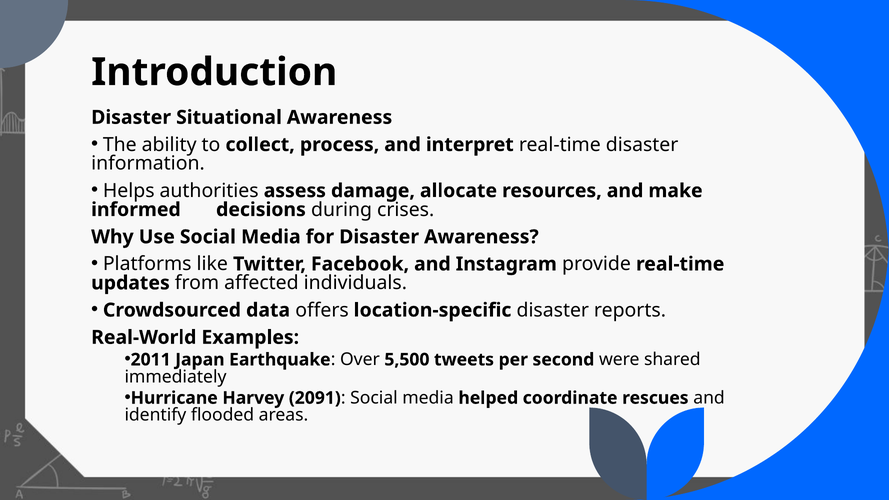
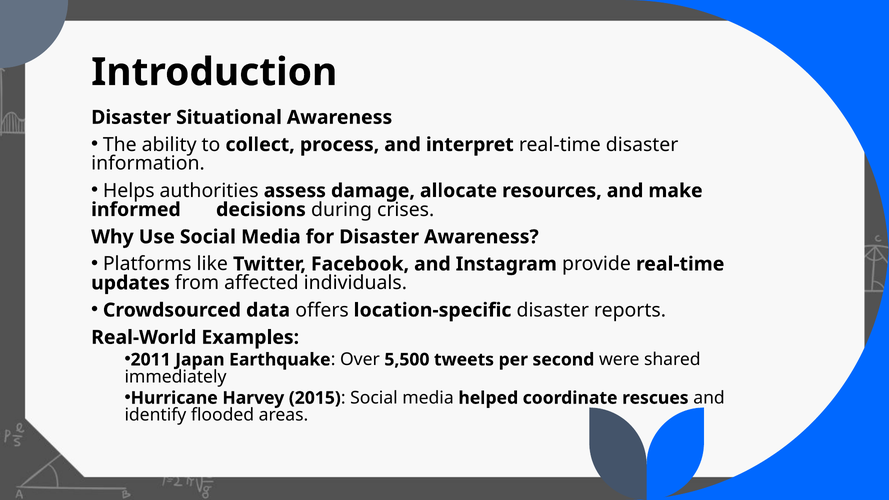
2091: 2091 -> 2015
